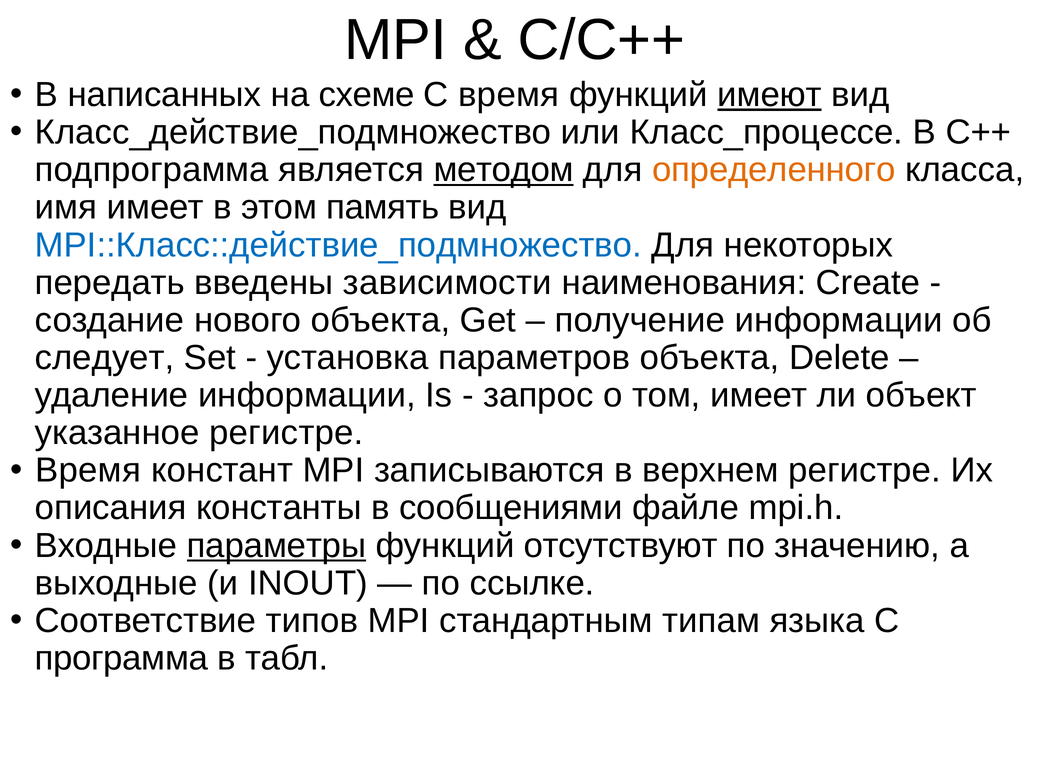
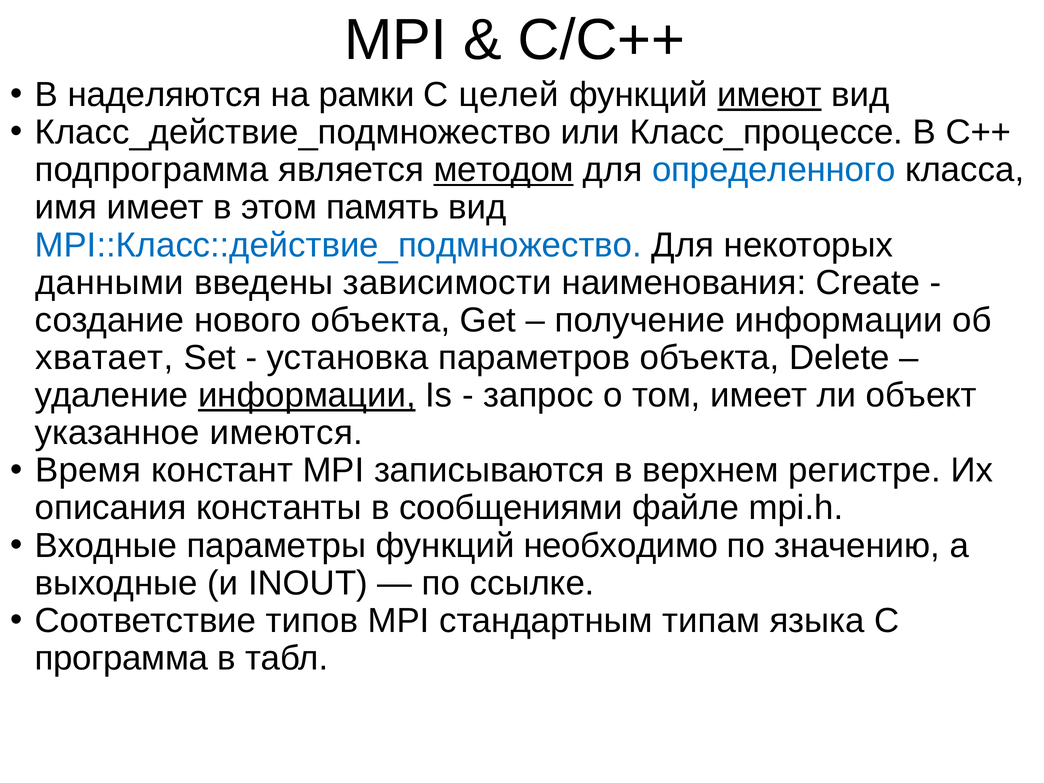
написанных: написанных -> наделяются
схеме: схеме -> рамки
C время: время -> целей
определенного colour: orange -> blue
передать: передать -> данными
следует: следует -> хватает
информации at (307, 395) underline: none -> present
указанное регистре: регистре -> имеются
параметры underline: present -> none
отсутствуют: отсутствуют -> необходимо
